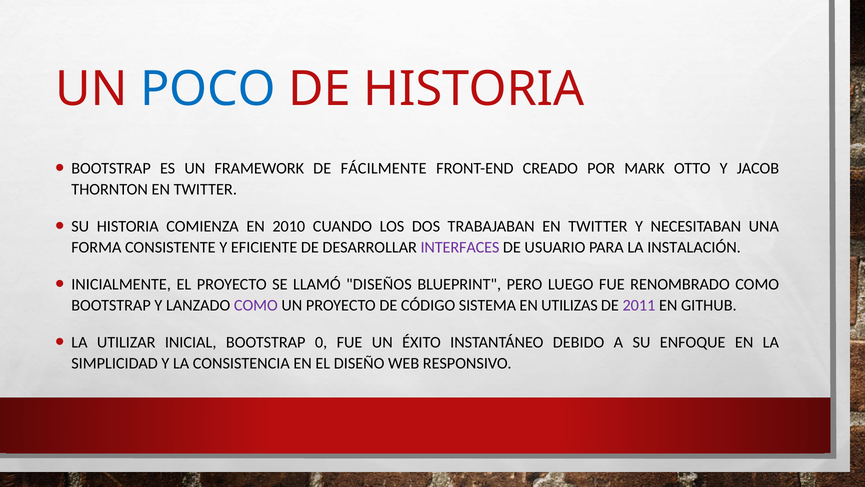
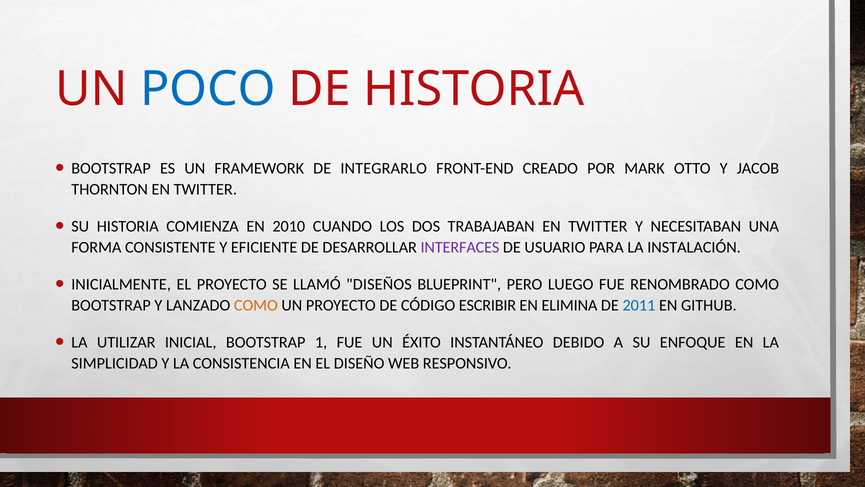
FÁCILMENTE: FÁCILMENTE -> INTEGRARLO
COMO at (256, 305) colour: purple -> orange
SISTEMA: SISTEMA -> ESCRIBIR
UTILIZAS: UTILIZAS -> ELIMINA
2011 colour: purple -> blue
0: 0 -> 1
